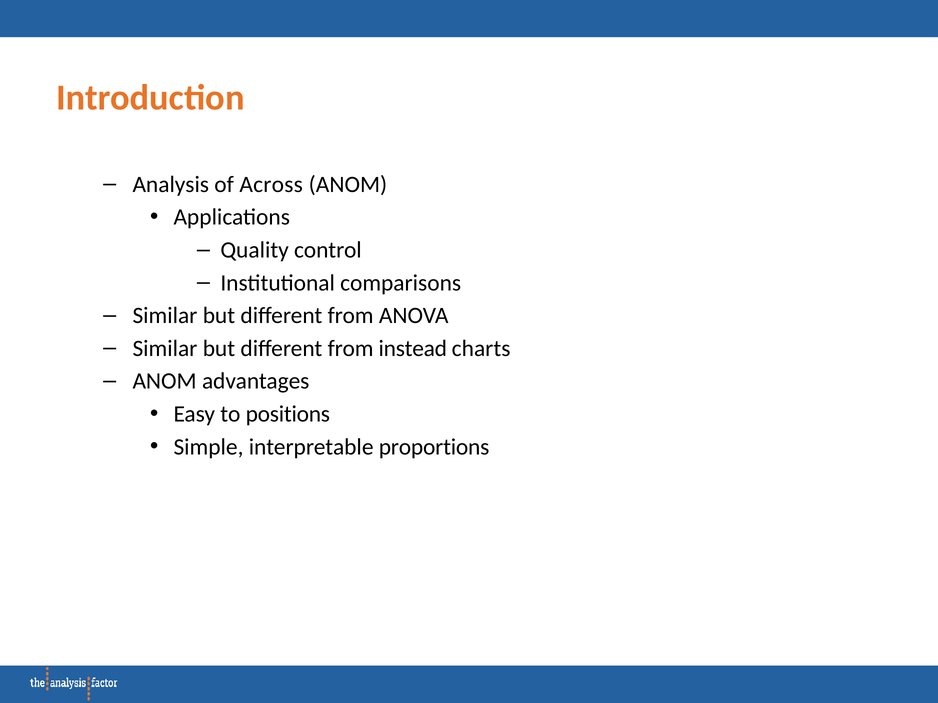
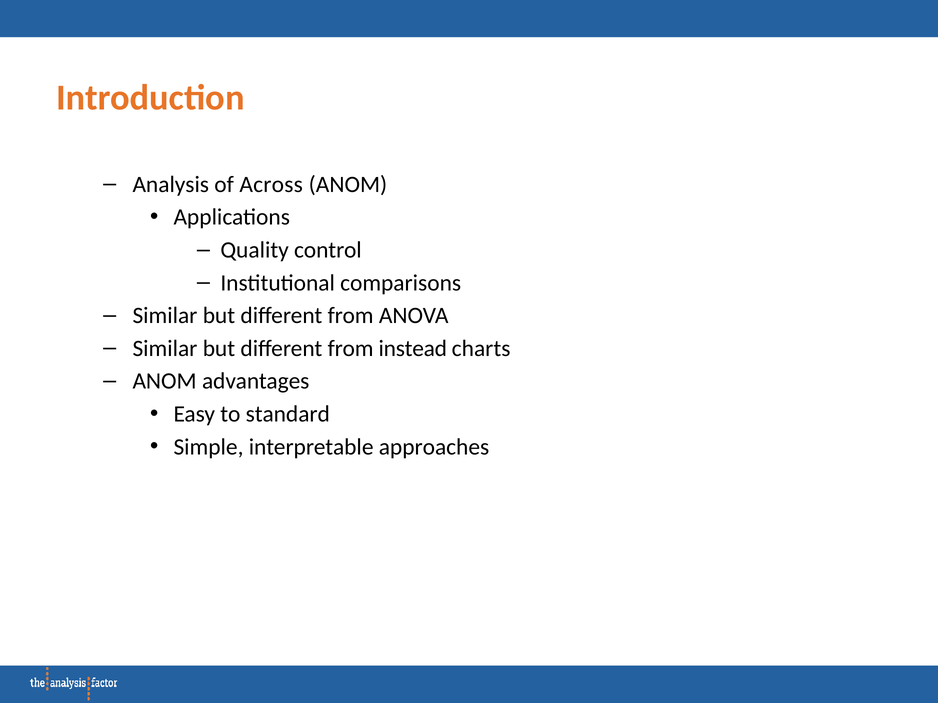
positions: positions -> standard
proportions: proportions -> approaches
